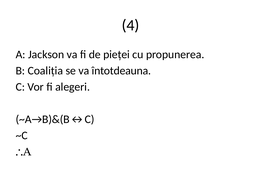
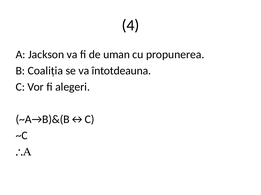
pieței: pieței -> uman
